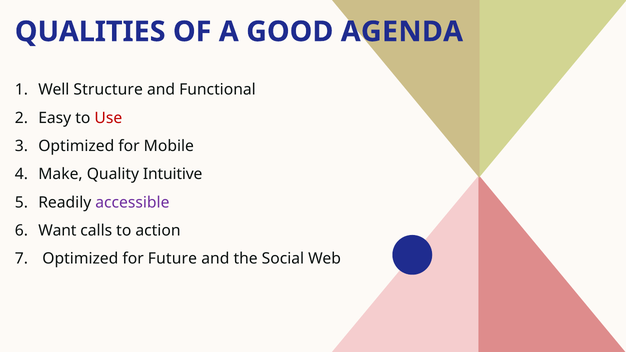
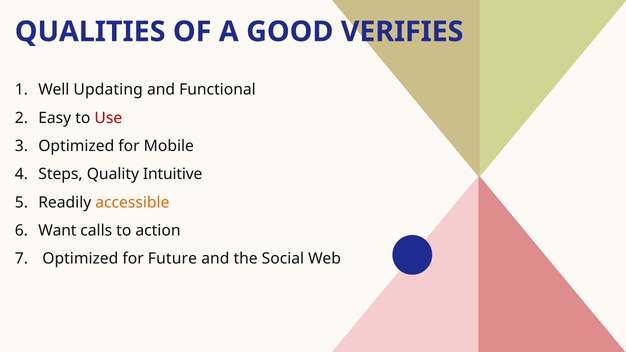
AGENDA: AGENDA -> VERIFIES
Structure: Structure -> Updating
Make: Make -> Steps
accessible colour: purple -> orange
